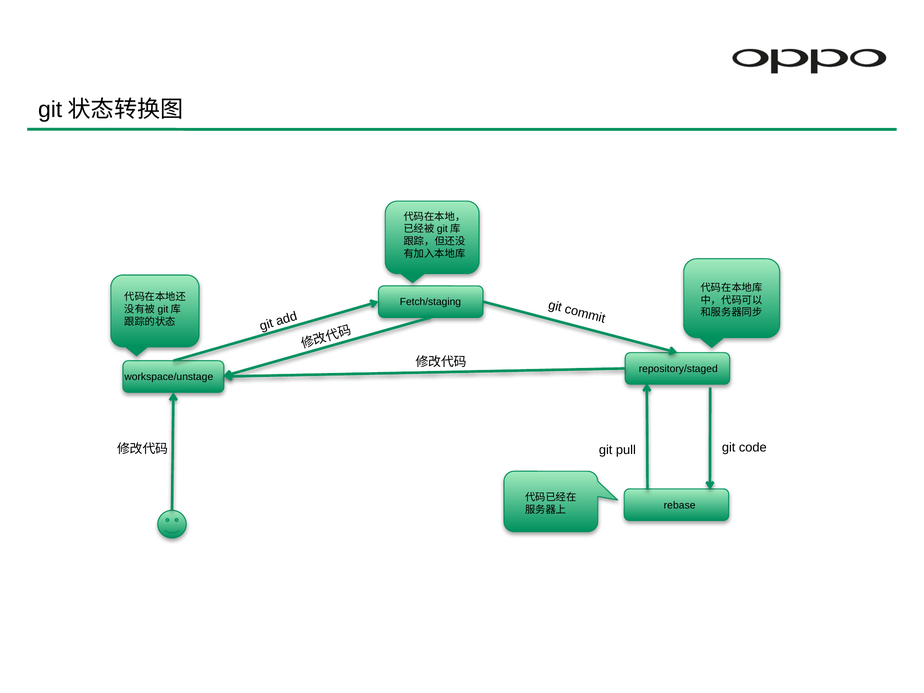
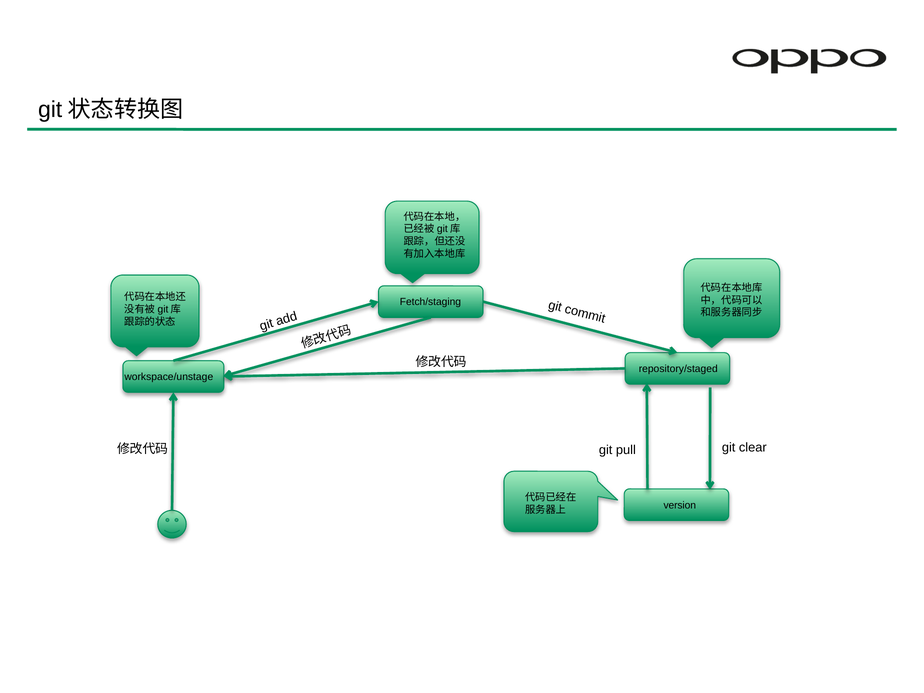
code: code -> clear
rebase: rebase -> version
